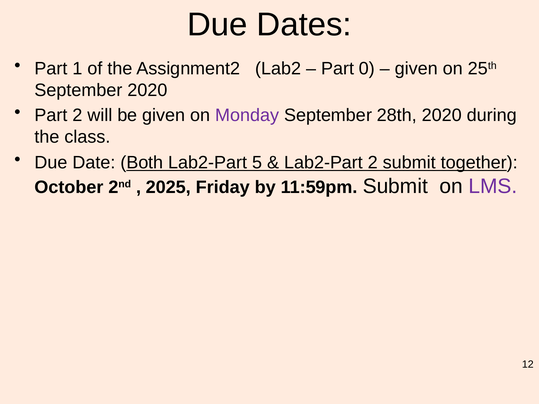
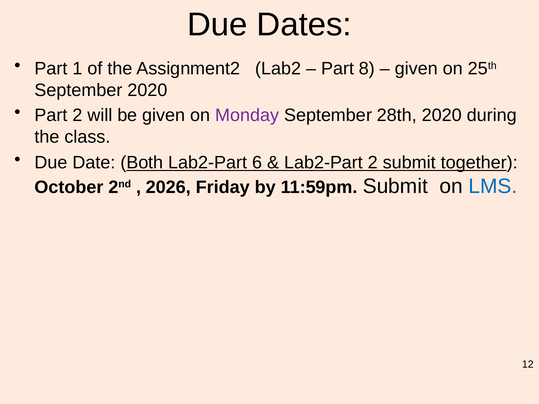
0: 0 -> 8
5: 5 -> 6
2025: 2025 -> 2026
LMS colour: purple -> blue
